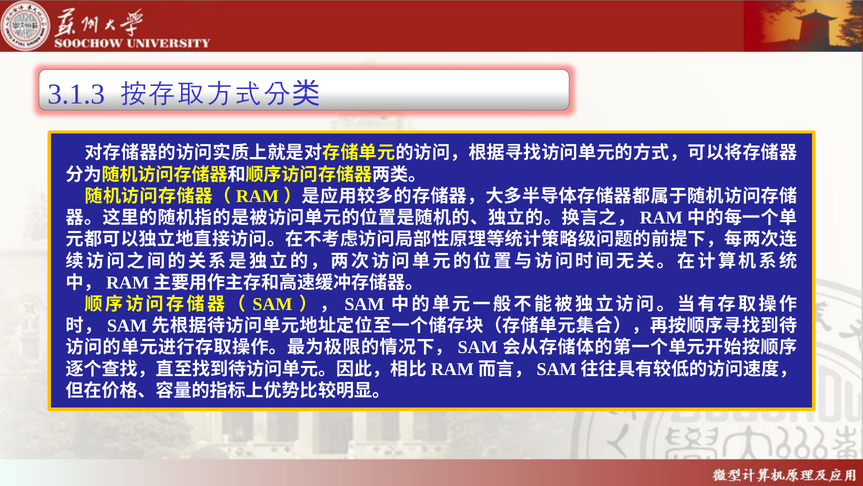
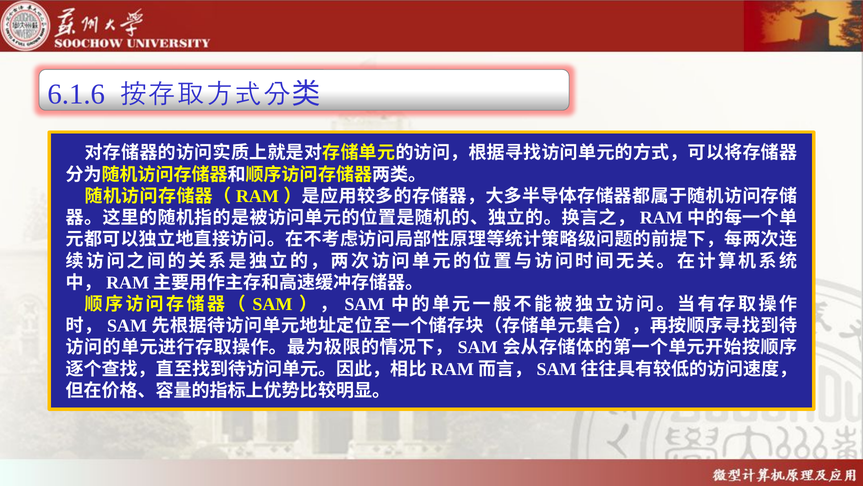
3.1.3: 3.1.3 -> 6.1.6
